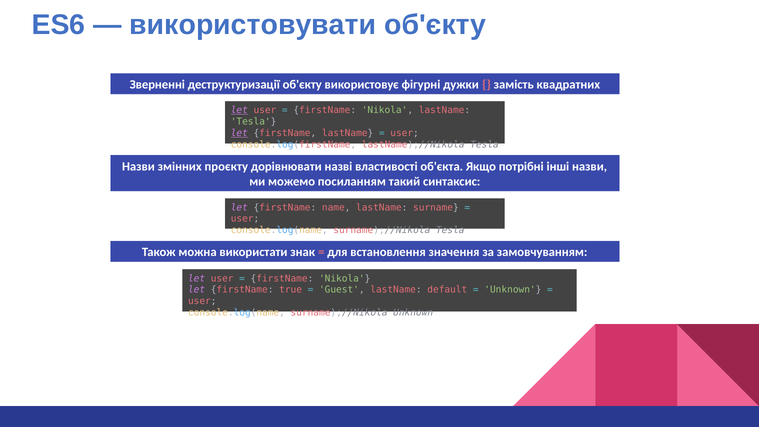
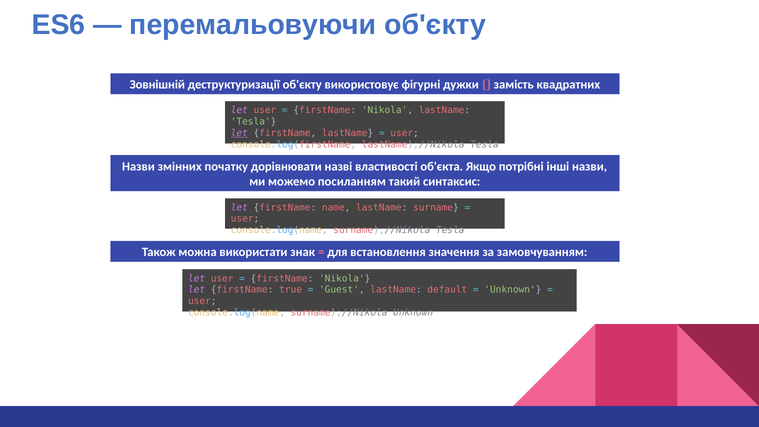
використовувати: використовувати -> перемальовуючи
Зверненні: Зверненні -> Зовнішній
let at (239, 110) underline: present -> none
проєкту: проєкту -> початку
